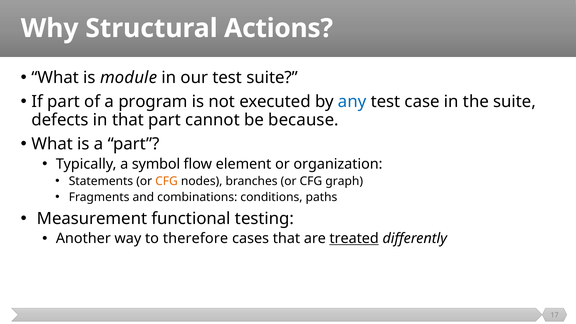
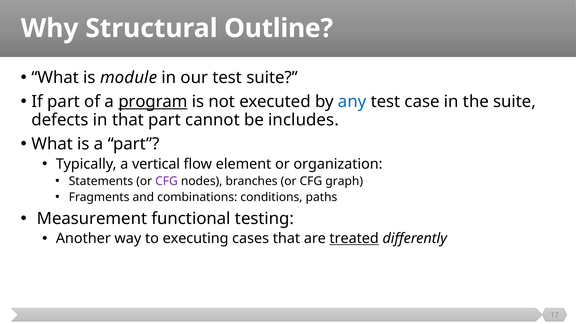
Actions: Actions -> Outline
program underline: none -> present
because: because -> includes
symbol: symbol -> vertical
CFG at (167, 181) colour: orange -> purple
therefore: therefore -> executing
